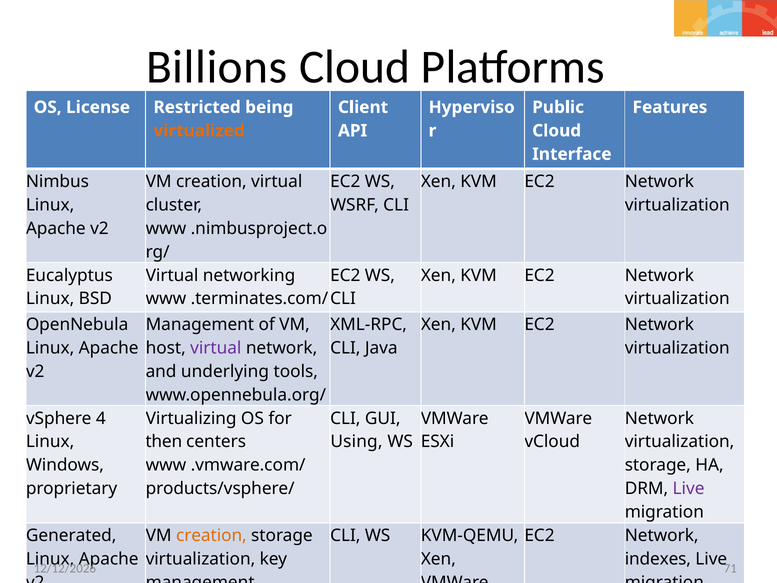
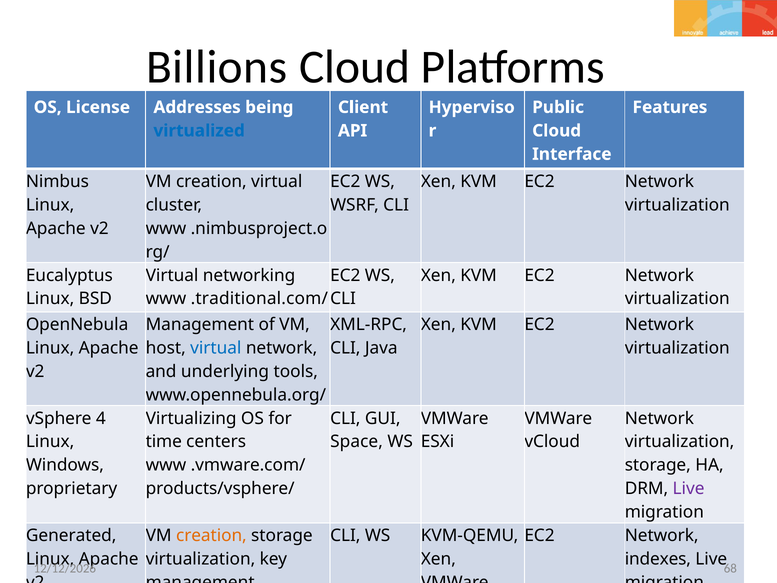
Restricted: Restricted -> Addresses
virtualized colour: orange -> blue
.terminates.com/: .terminates.com/ -> .traditional.com/
virtual at (216, 348) colour: purple -> blue
then: then -> time
Using: Using -> Space
71: 71 -> 68
